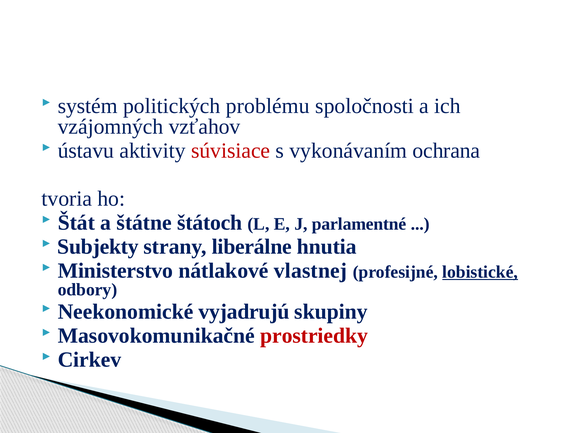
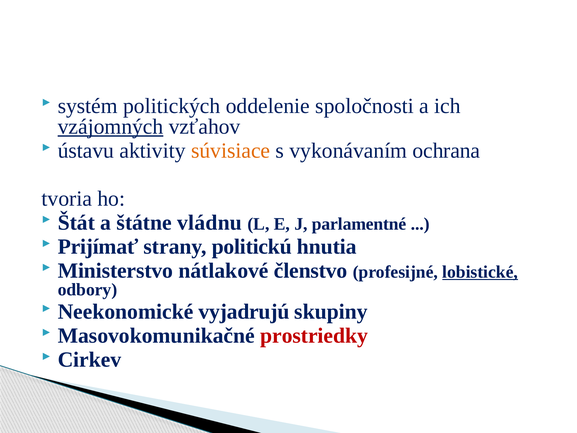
problému: problému -> oddelenie
vzájomných underline: none -> present
súvisiace colour: red -> orange
štátoch: štátoch -> vládnu
Subjekty: Subjekty -> Prijímať
liberálne: liberálne -> politickú
vlastnej: vlastnej -> členstvo
